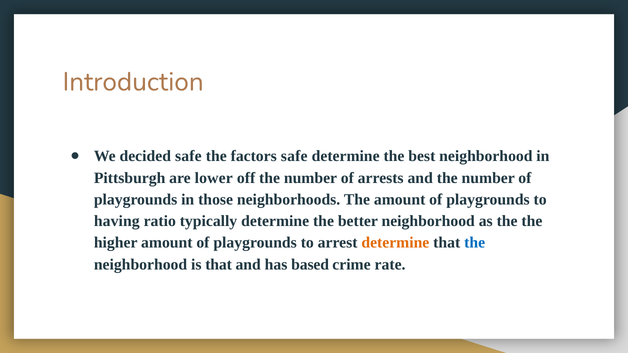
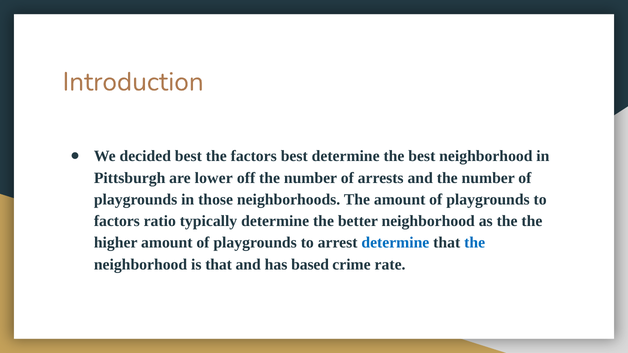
decided safe: safe -> best
factors safe: safe -> best
having at (117, 221): having -> factors
determine at (395, 243) colour: orange -> blue
